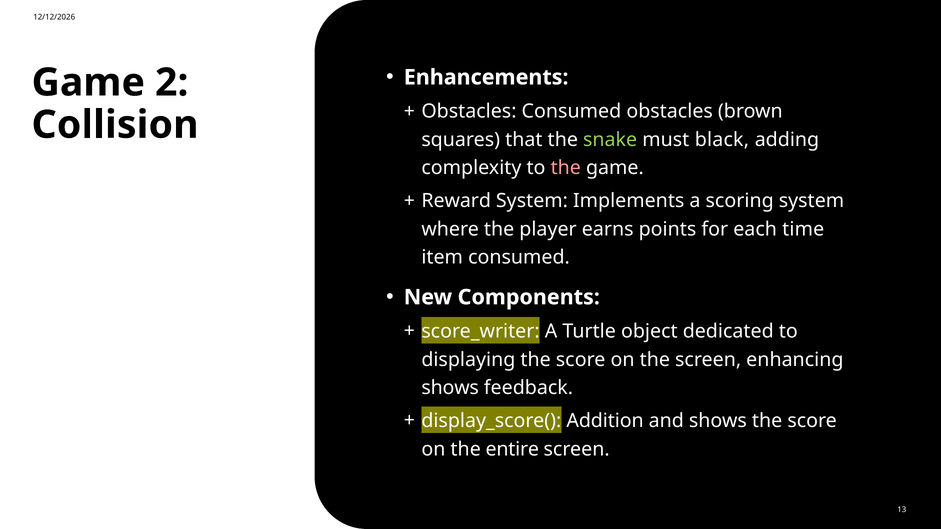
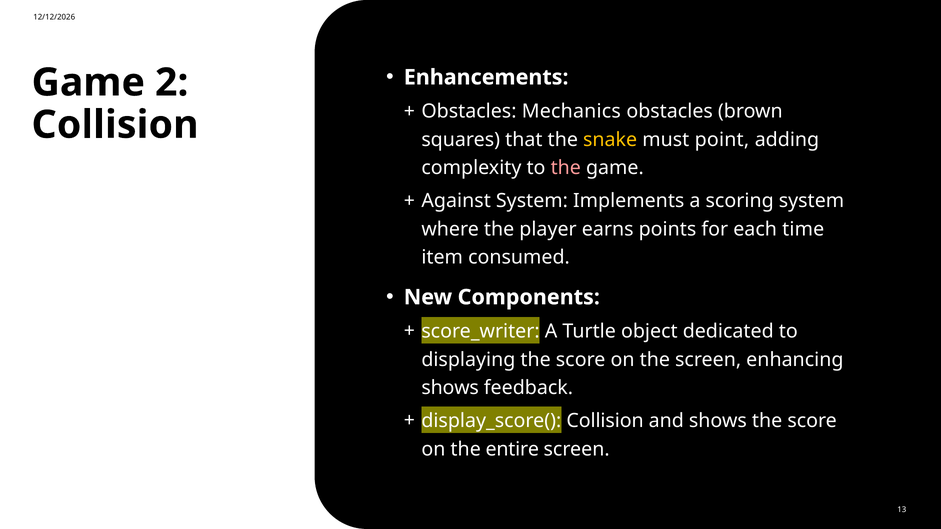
Obstacles Consumed: Consumed -> Mechanics
snake colour: light green -> yellow
black: black -> point
Reward: Reward -> Against
display_score( Addition: Addition -> Collision
